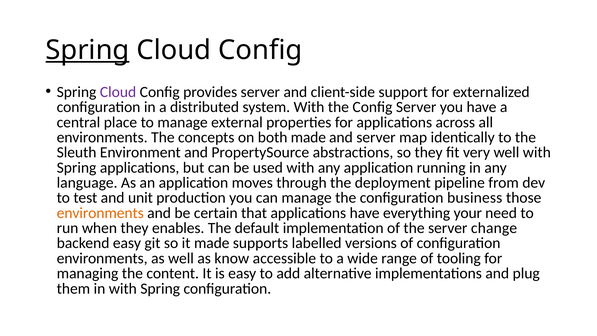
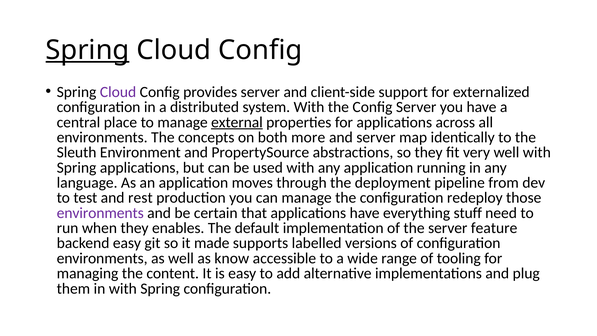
external underline: none -> present
both made: made -> more
unit: unit -> rest
business: business -> redeploy
environments at (100, 213) colour: orange -> purple
your: your -> stuff
change: change -> feature
